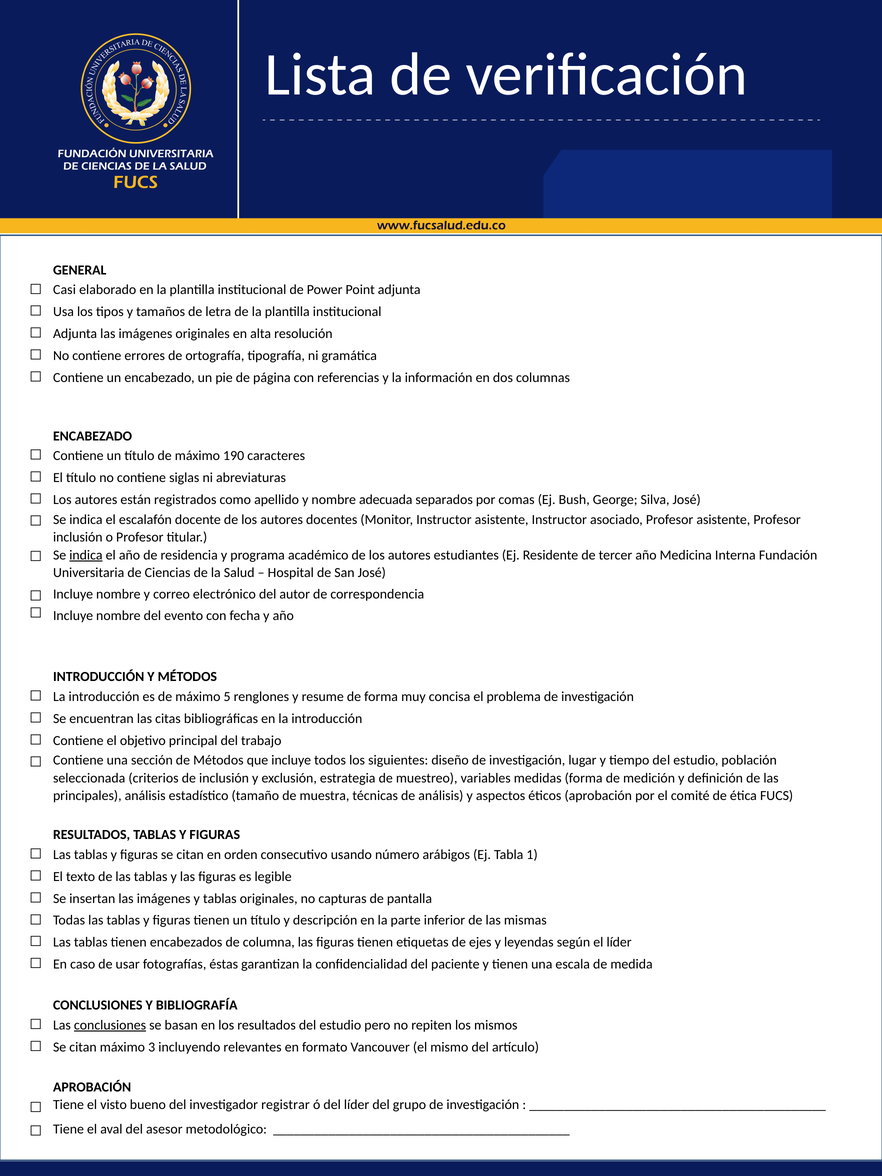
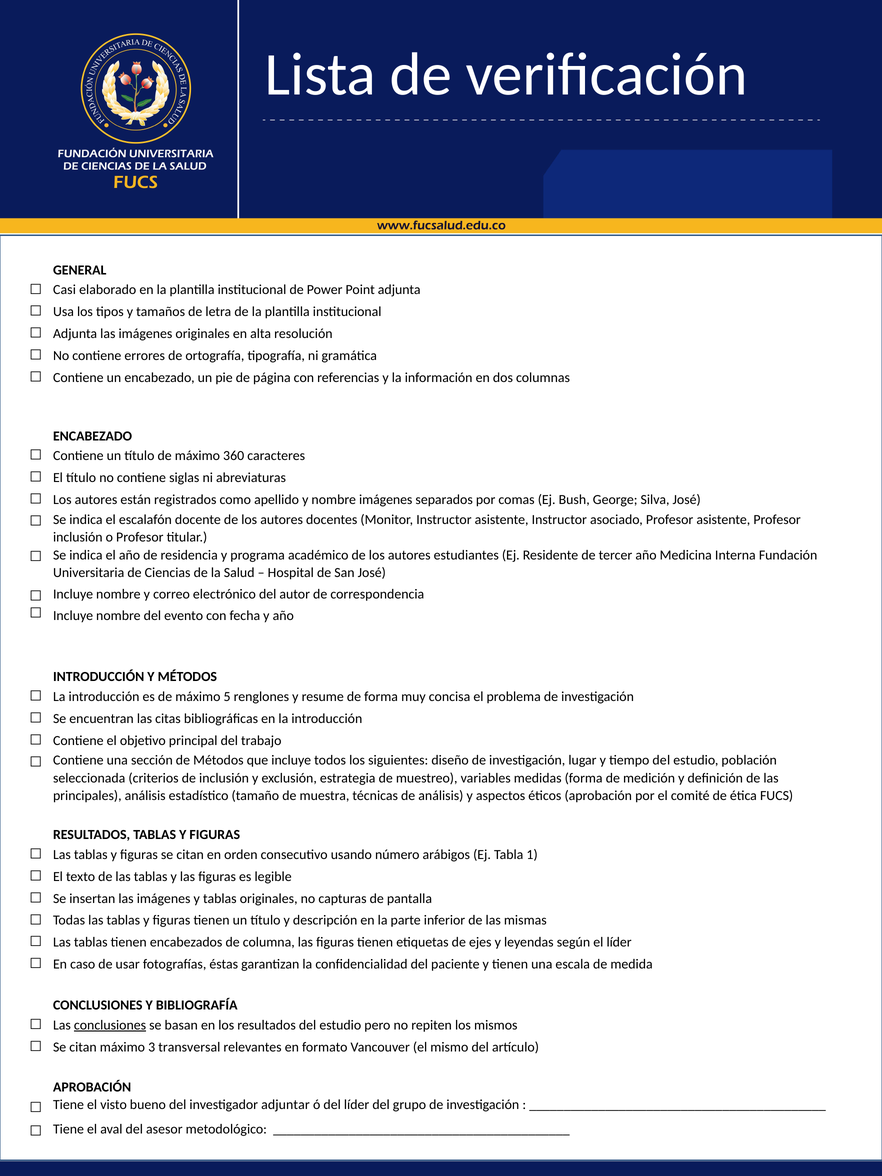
190: 190 -> 360
nombre adecuada: adecuada -> imágenes
indica at (86, 555) underline: present -> none
incluyendo: incluyendo -> transversal
registrar: registrar -> adjuntar
